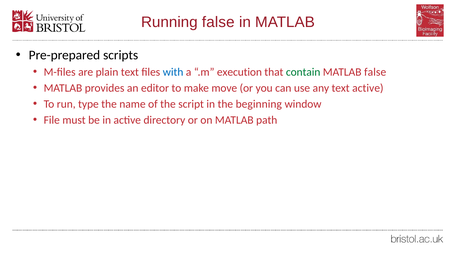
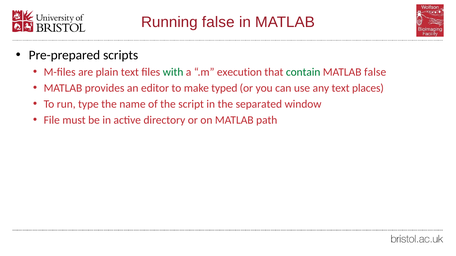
with colour: blue -> green
move: move -> typed
text active: active -> places
beginning: beginning -> separated
